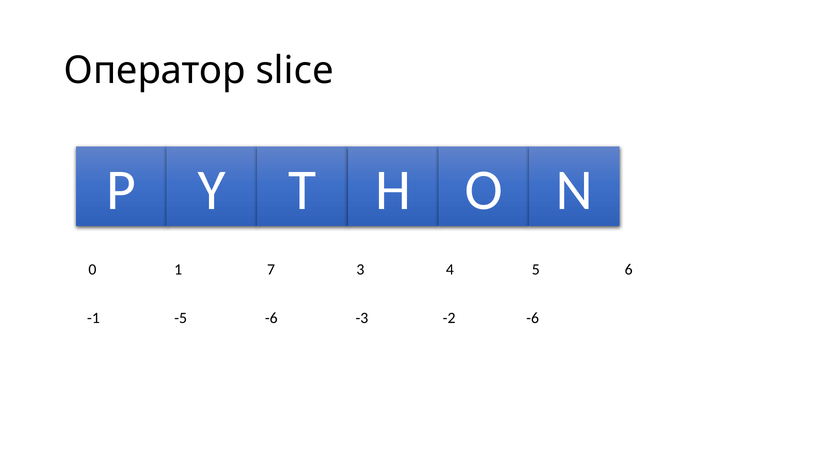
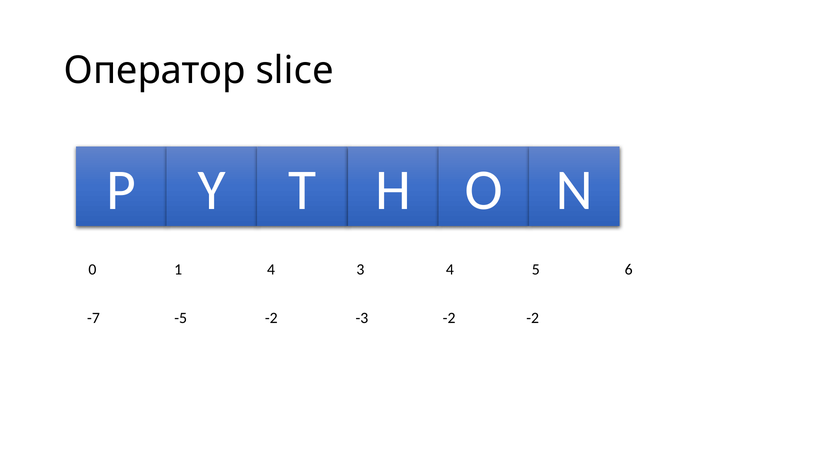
1 7: 7 -> 4
-1: -1 -> -7
-5 -6: -6 -> -2
-2 -6: -6 -> -2
